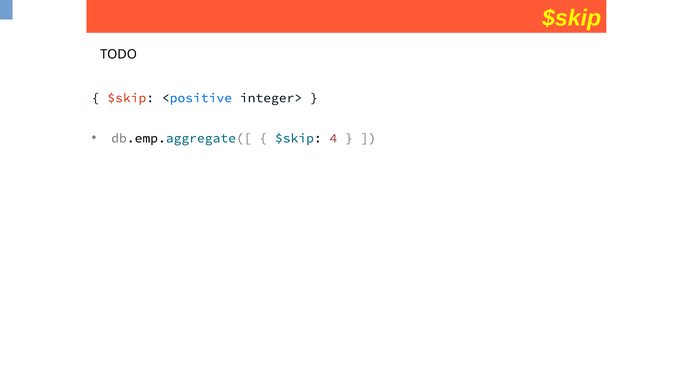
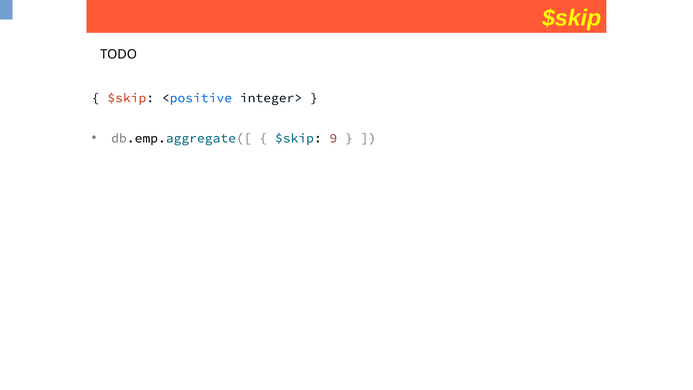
4: 4 -> 9
